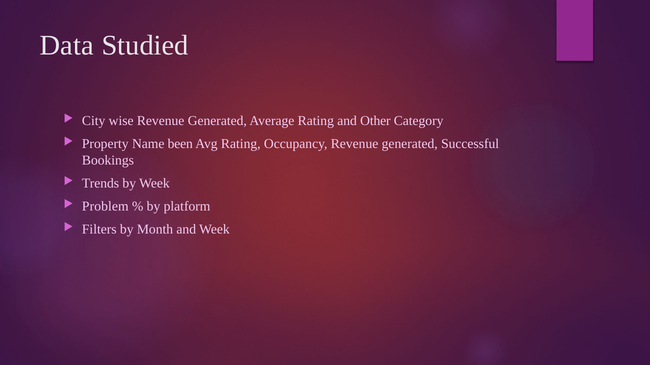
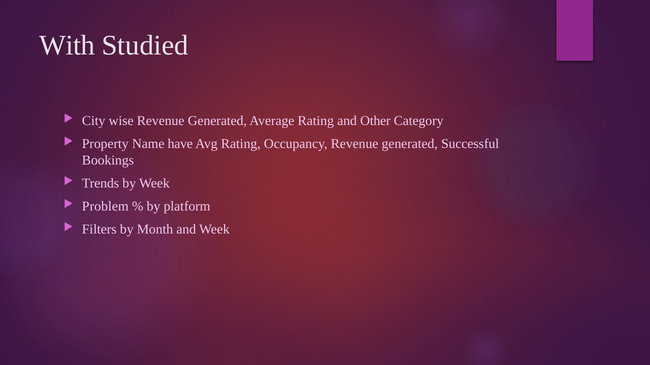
Data: Data -> With
been: been -> have
